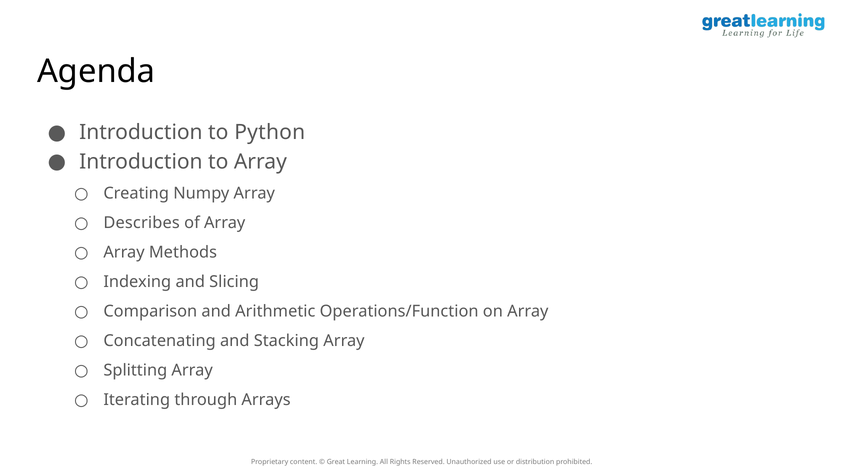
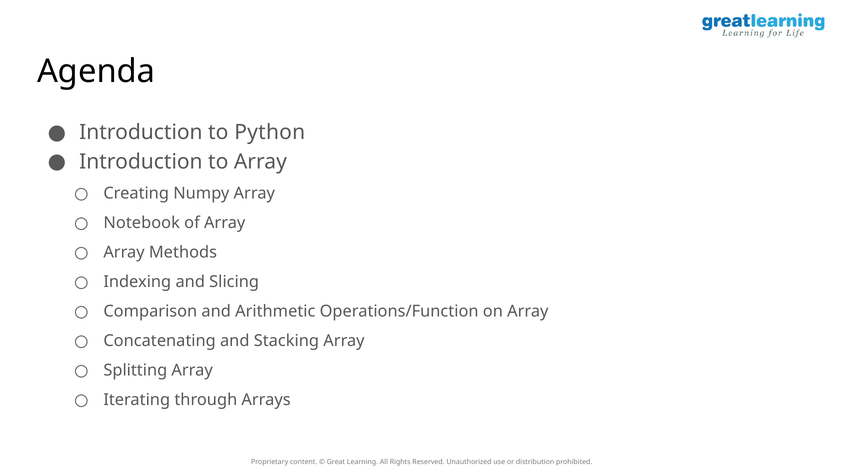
Describes: Describes -> Notebook
